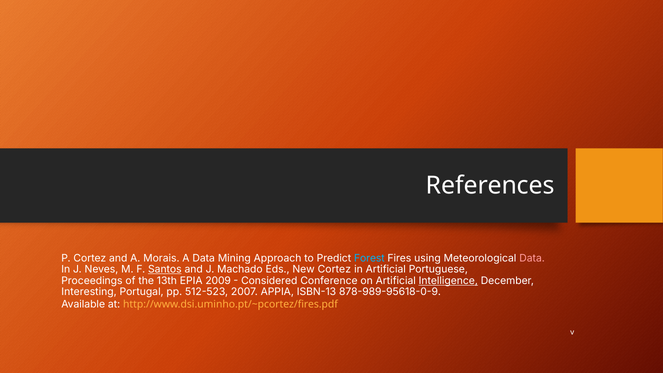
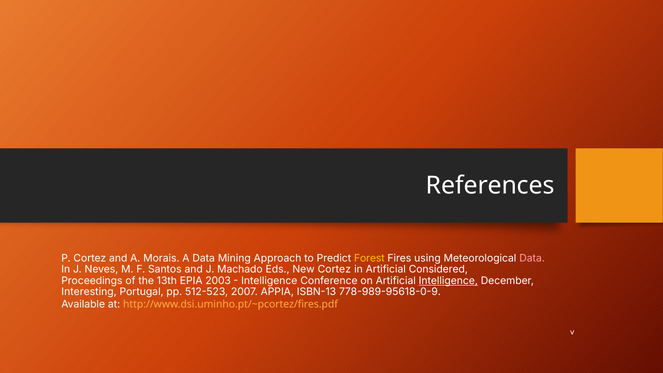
Forest colour: light blue -> yellow
Santos underline: present -> none
Portuguese: Portuguese -> Considered
2009: 2009 -> 2003
Considered at (269, 281): Considered -> Intelligence
878-989-95618-0-9: 878-989-95618-0-9 -> 778-989-95618-0-9
